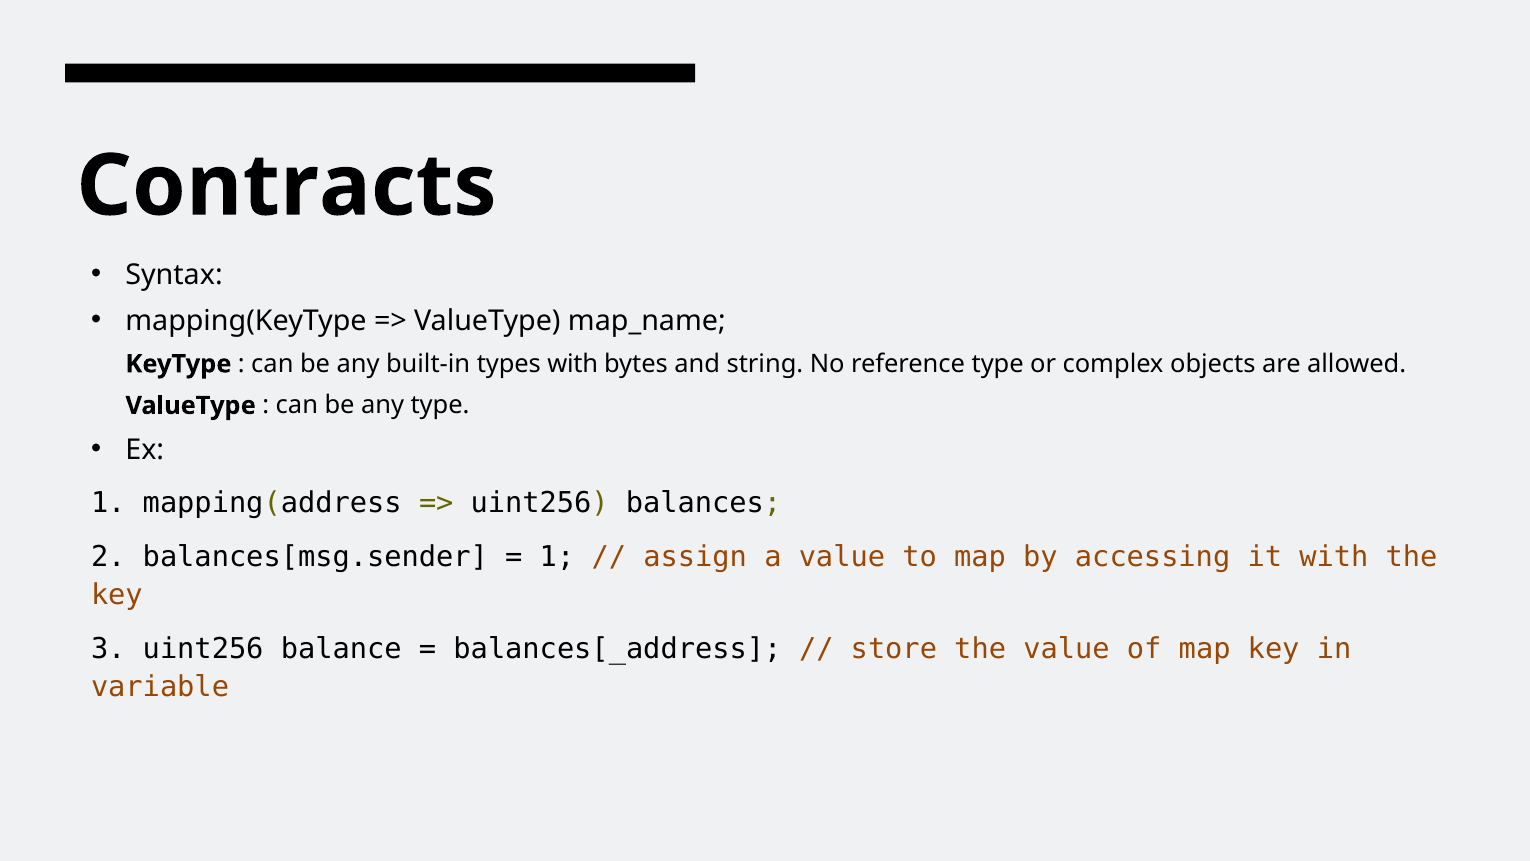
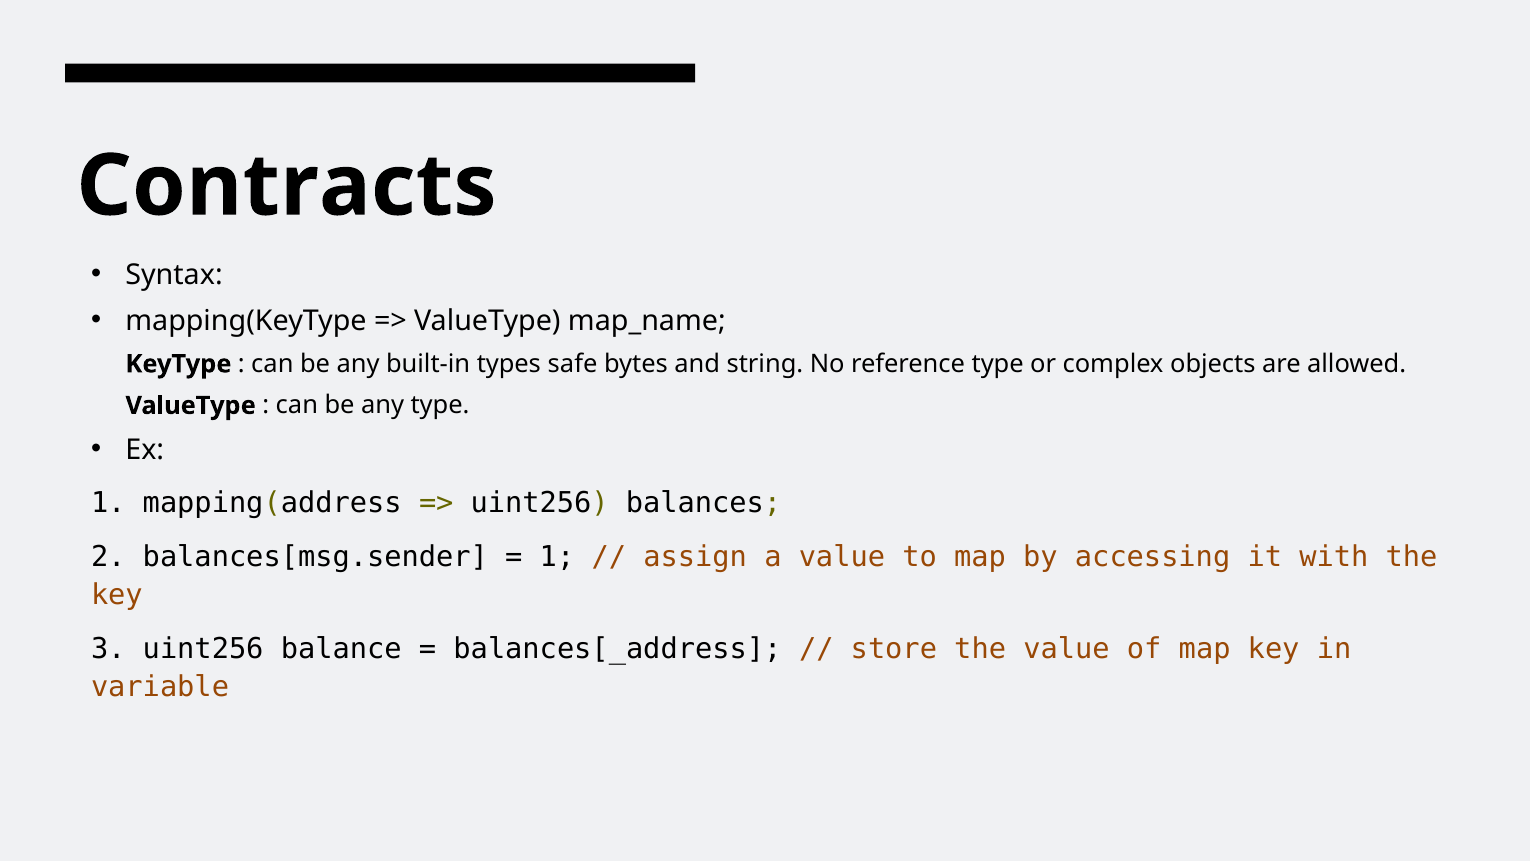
types with: with -> safe
